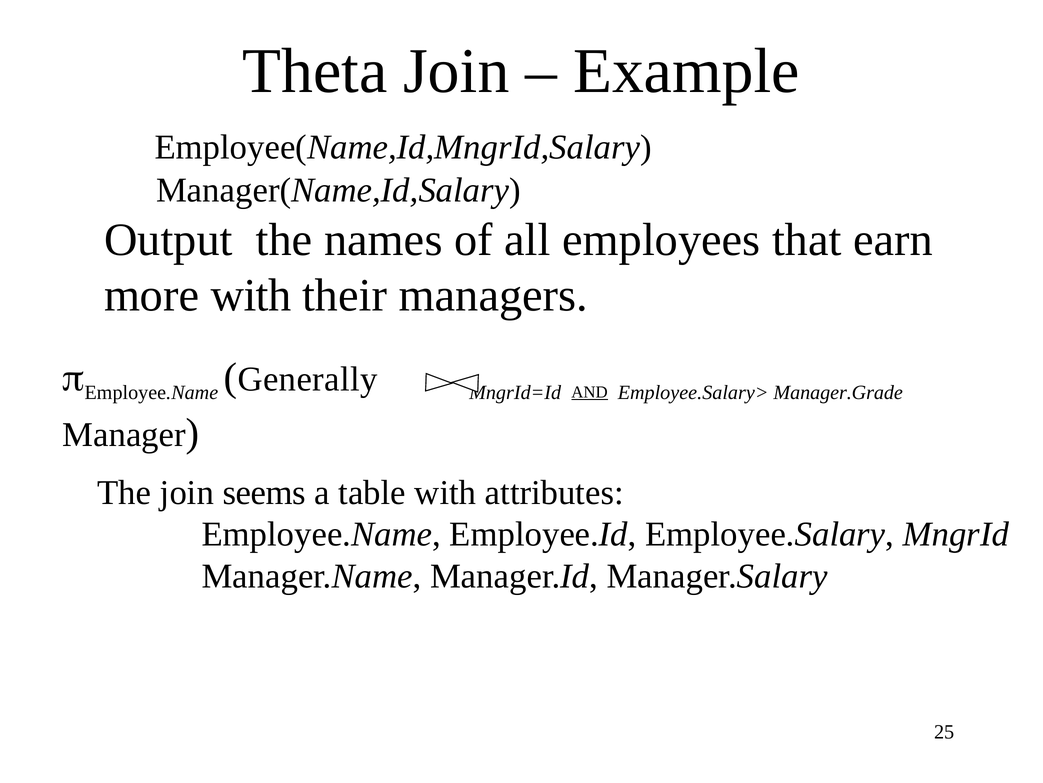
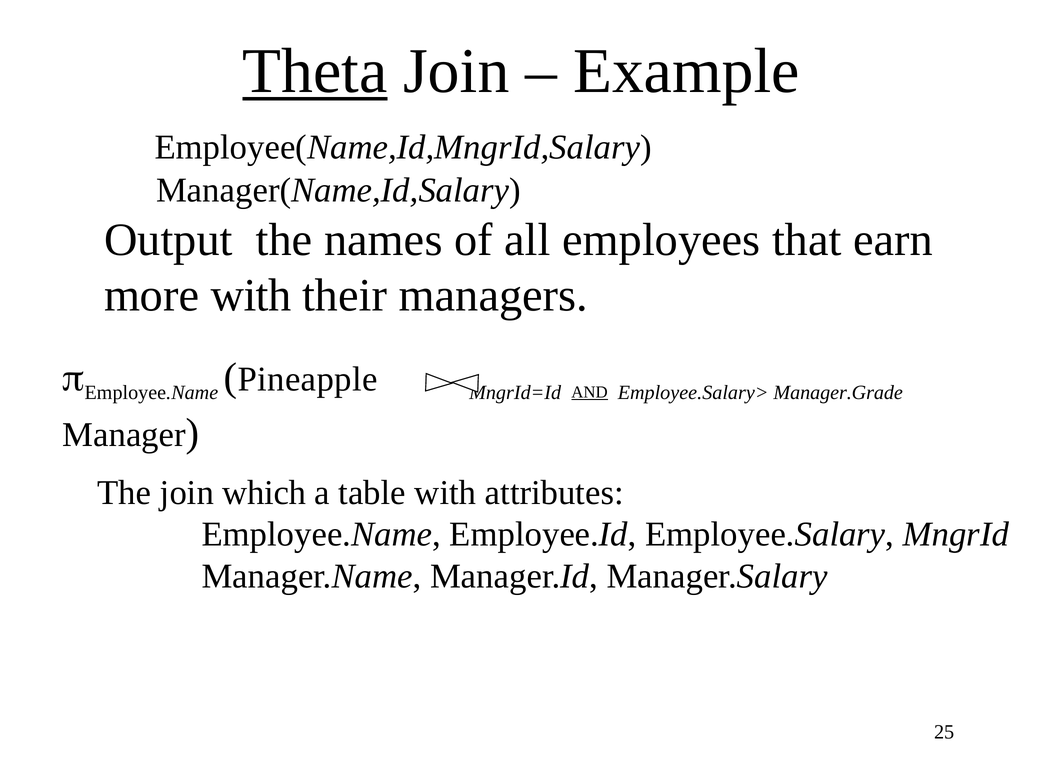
Theta underline: none -> present
Generally: Generally -> Pineapple
seems: seems -> which
